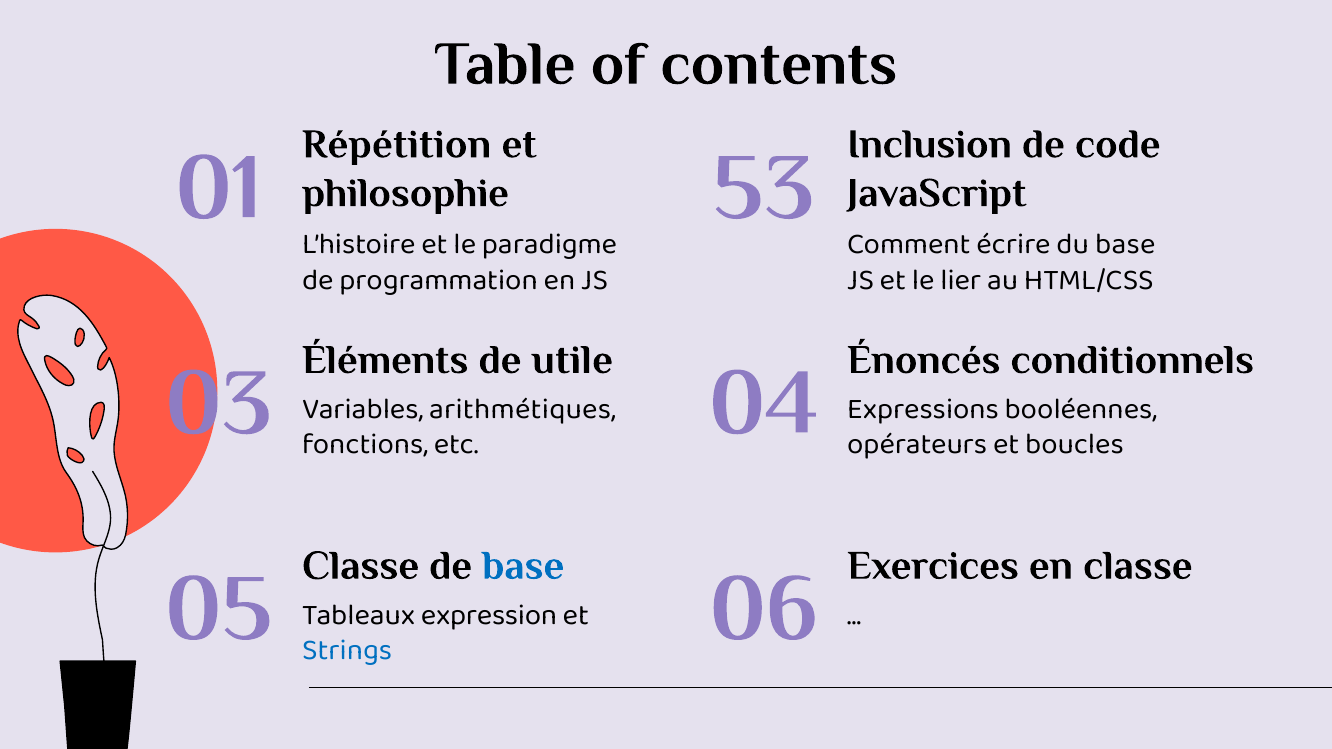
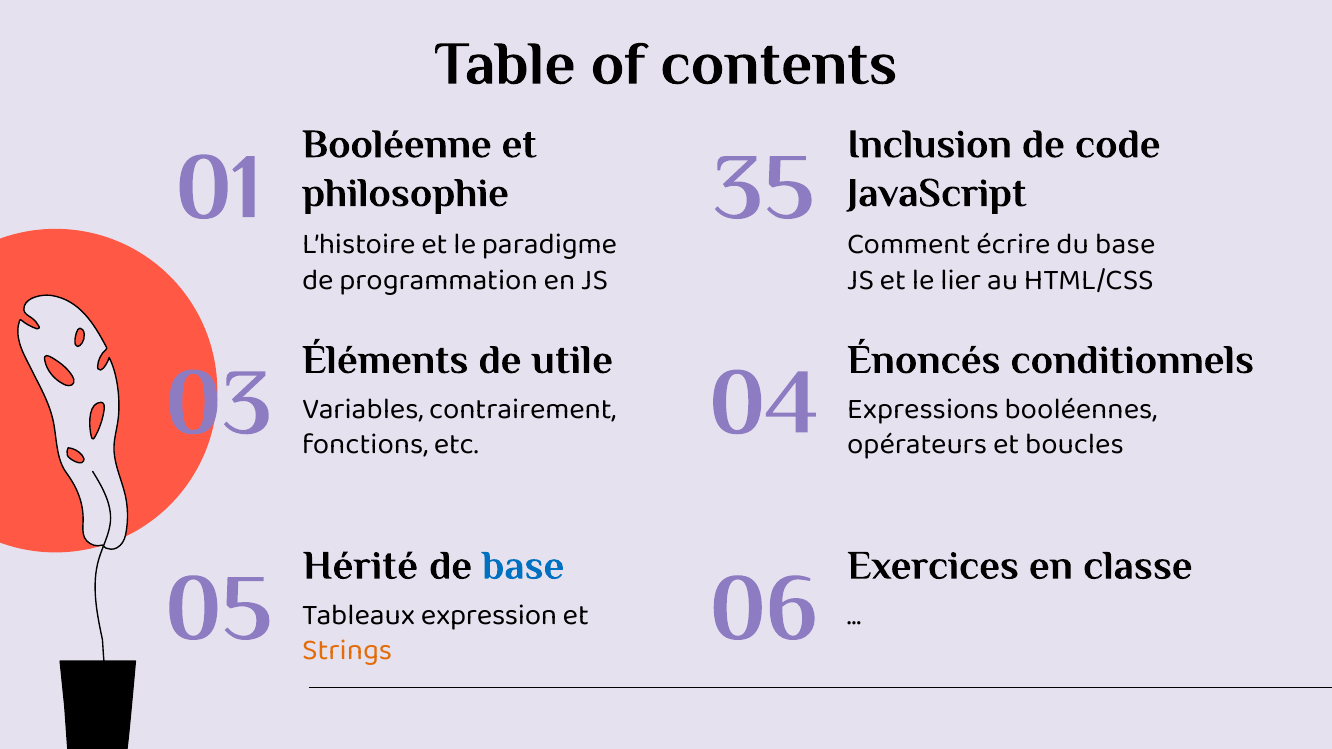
Répétition: Répétition -> Booléenne
53: 53 -> 35
arithmétiques: arithmétiques -> contrairement
Classe at (361, 565): Classe -> Hérité
Strings colour: blue -> orange
